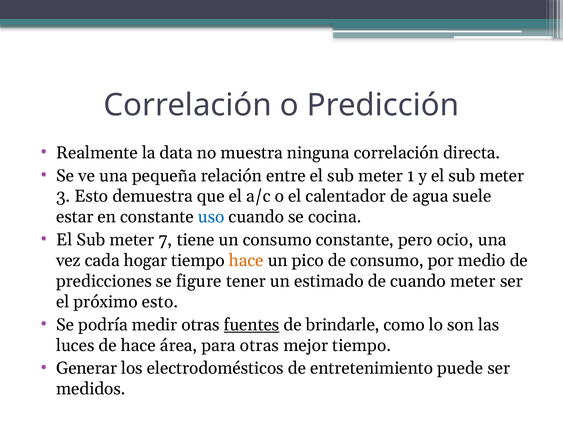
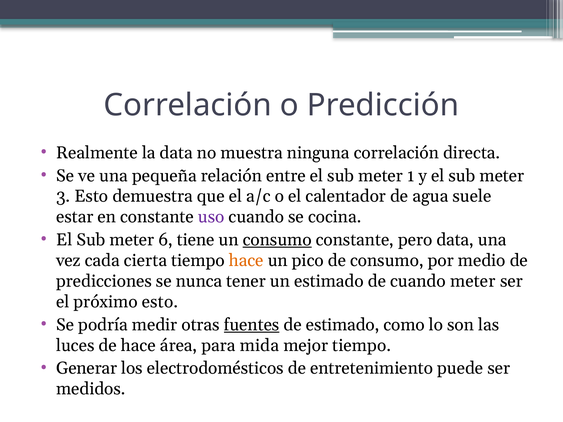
uso colour: blue -> purple
7: 7 -> 6
consumo at (277, 240) underline: none -> present
pero ocio: ocio -> data
hogar: hogar -> cierta
figure: figure -> nunca
de brindarle: brindarle -> estimado
para otras: otras -> mida
